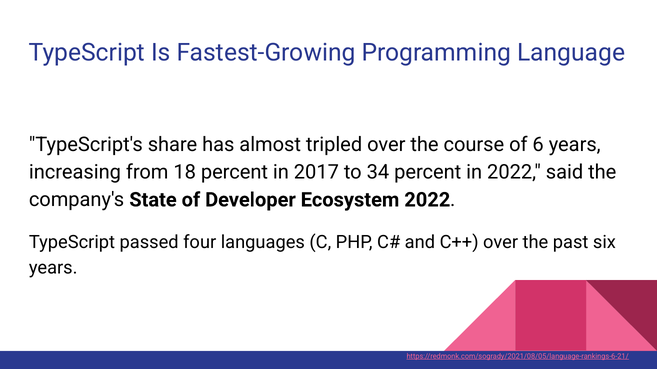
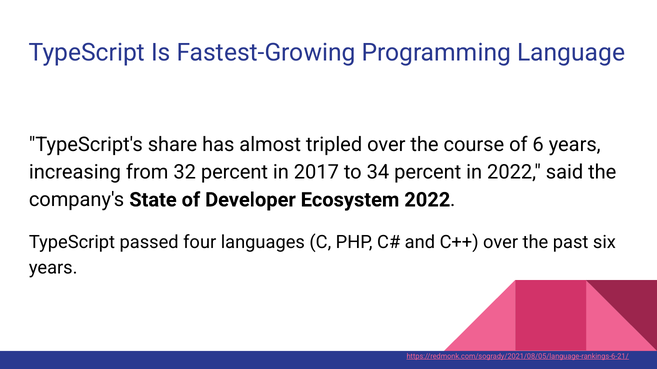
18: 18 -> 32
